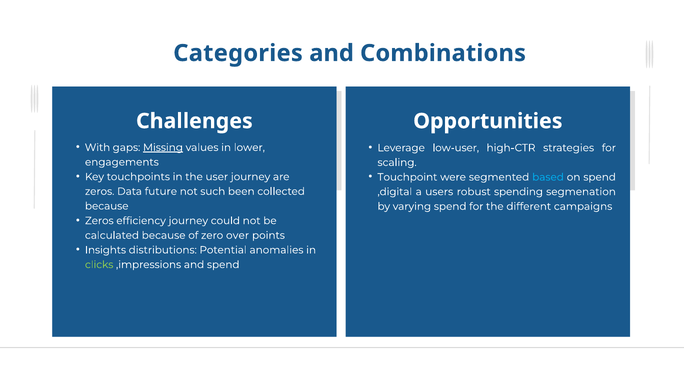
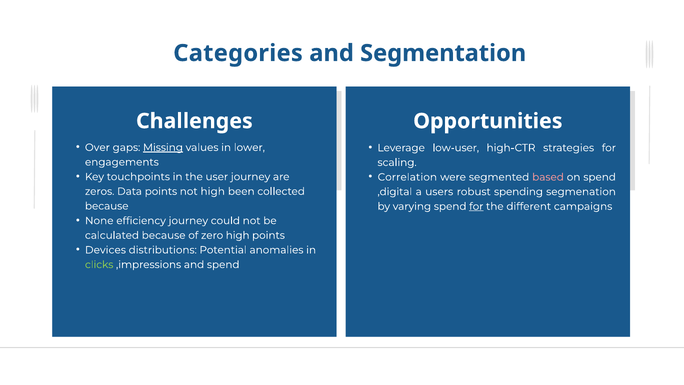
Combinations: Combinations -> Segmentation
With: With -> Over
Touchpoint: Touchpoint -> Correlation
based colour: light blue -> pink
Data future: future -> points
not such: such -> high
for at (476, 206) underline: none -> present
Zeros at (99, 221): Zeros -> None
zero over: over -> high
Insights: Insights -> Devices
